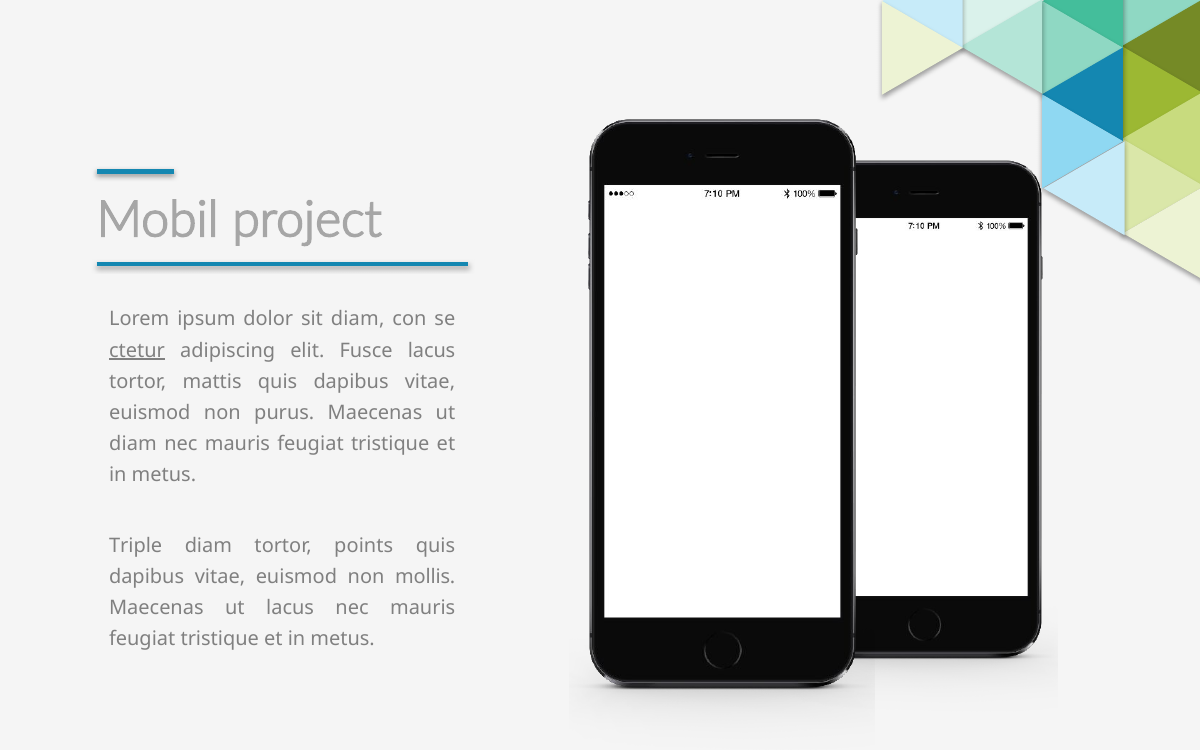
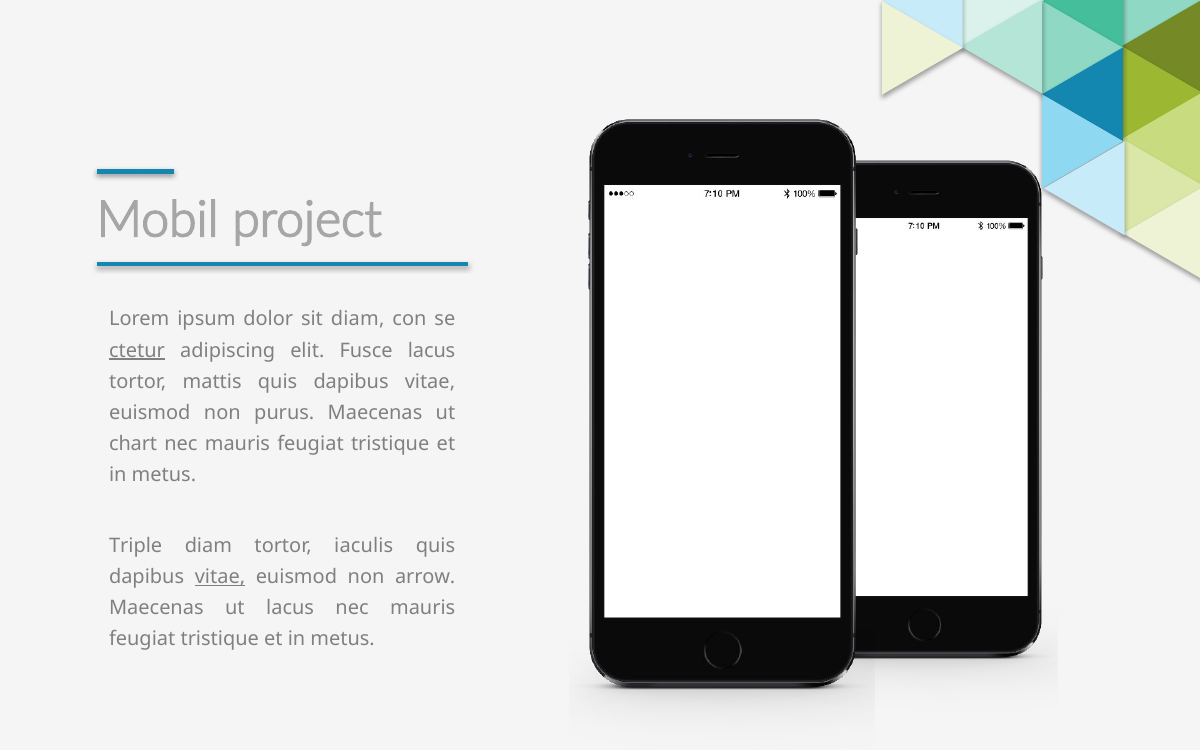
diam at (133, 444): diam -> chart
points: points -> iaculis
vitae at (220, 577) underline: none -> present
mollis: mollis -> arrow
